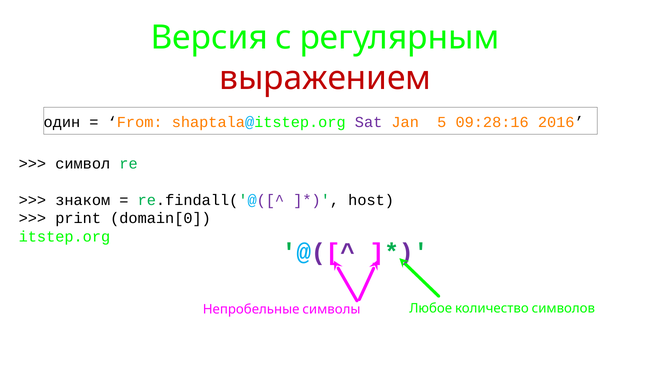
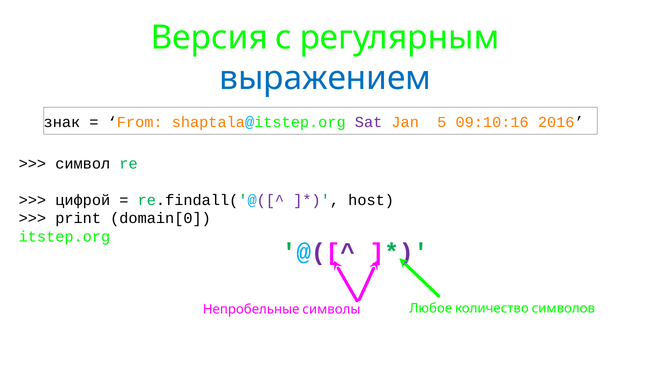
выражением colour: red -> blue
один: один -> знак
09:28:16: 09:28:16 -> 09:10:16
знаком: знаком -> цифрой
